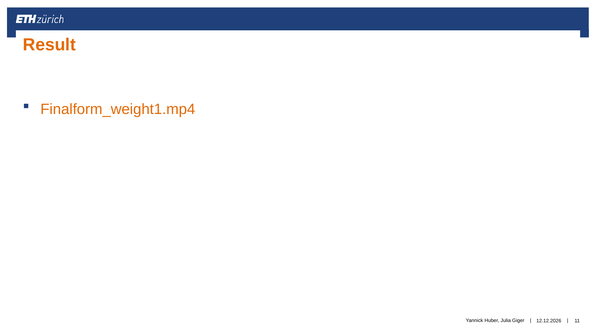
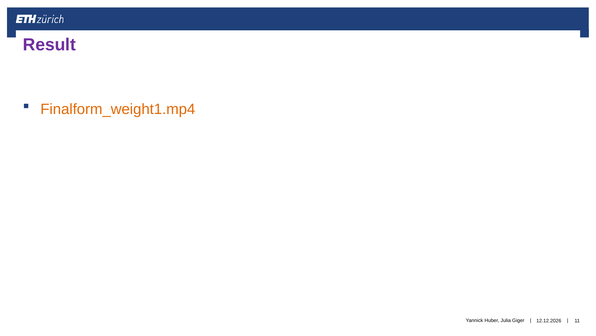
Result colour: orange -> purple
